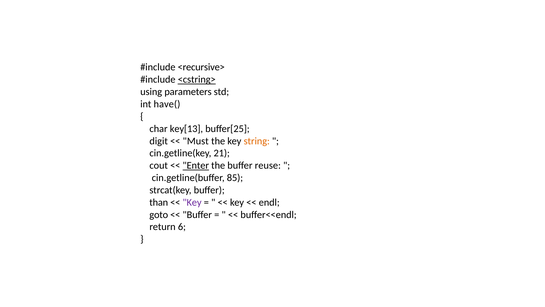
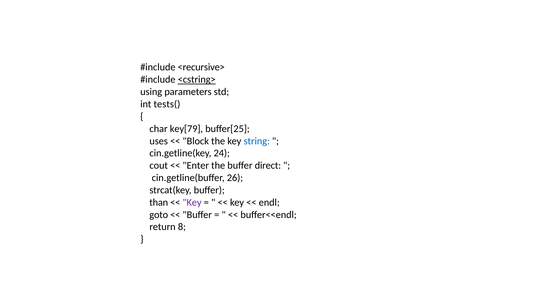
have(: have( -> tests(
key[13: key[13 -> key[79
digit: digit -> uses
Must: Must -> Block
string colour: orange -> blue
21: 21 -> 24
Enter underline: present -> none
reuse: reuse -> direct
85: 85 -> 26
6: 6 -> 8
